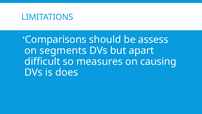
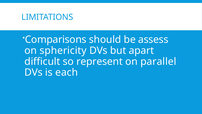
segments: segments -> sphericity
measures: measures -> represent
causing: causing -> parallel
does: does -> each
